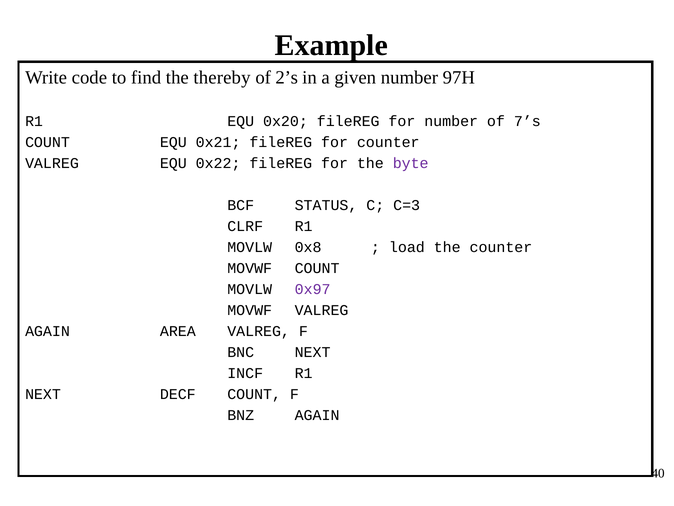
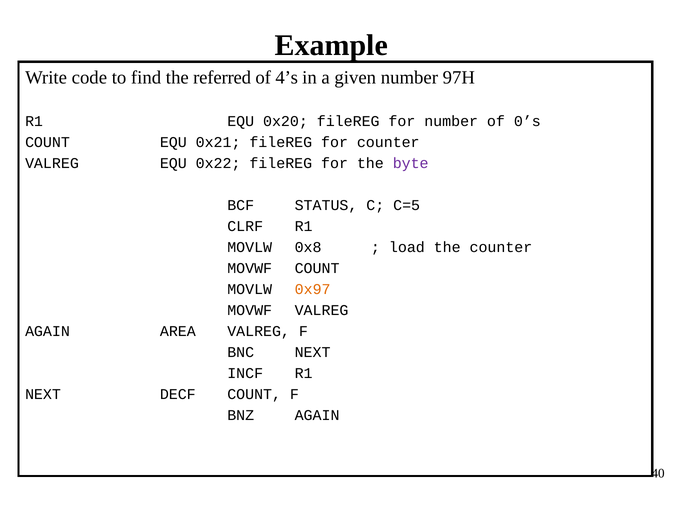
thereby: thereby -> referred
2’s: 2’s -> 4’s
7’s: 7’s -> 0’s
C=3: C=3 -> C=5
0x97 colour: purple -> orange
